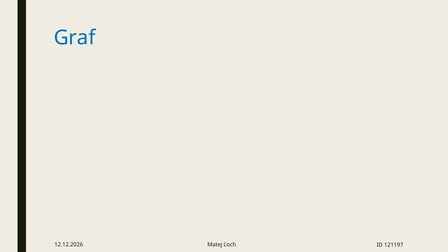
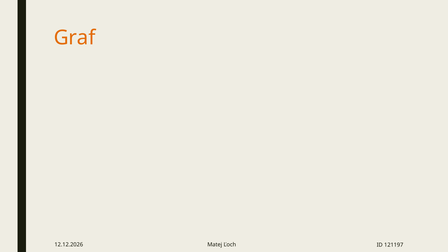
Graf colour: blue -> orange
